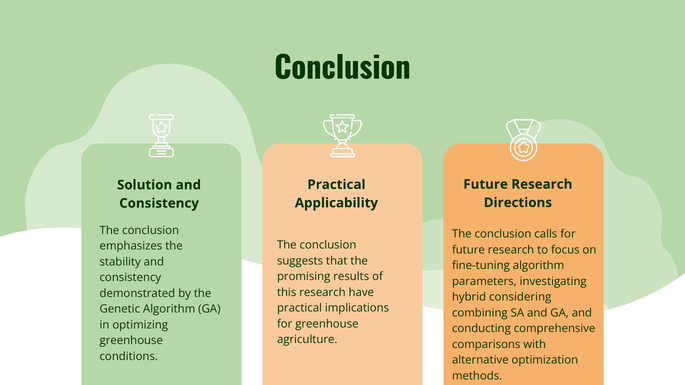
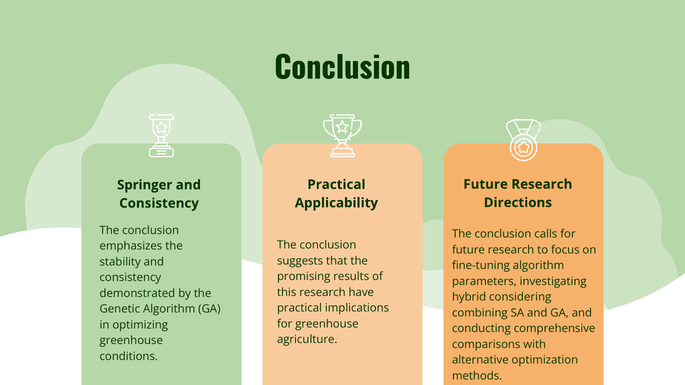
Solution: Solution -> Springer
